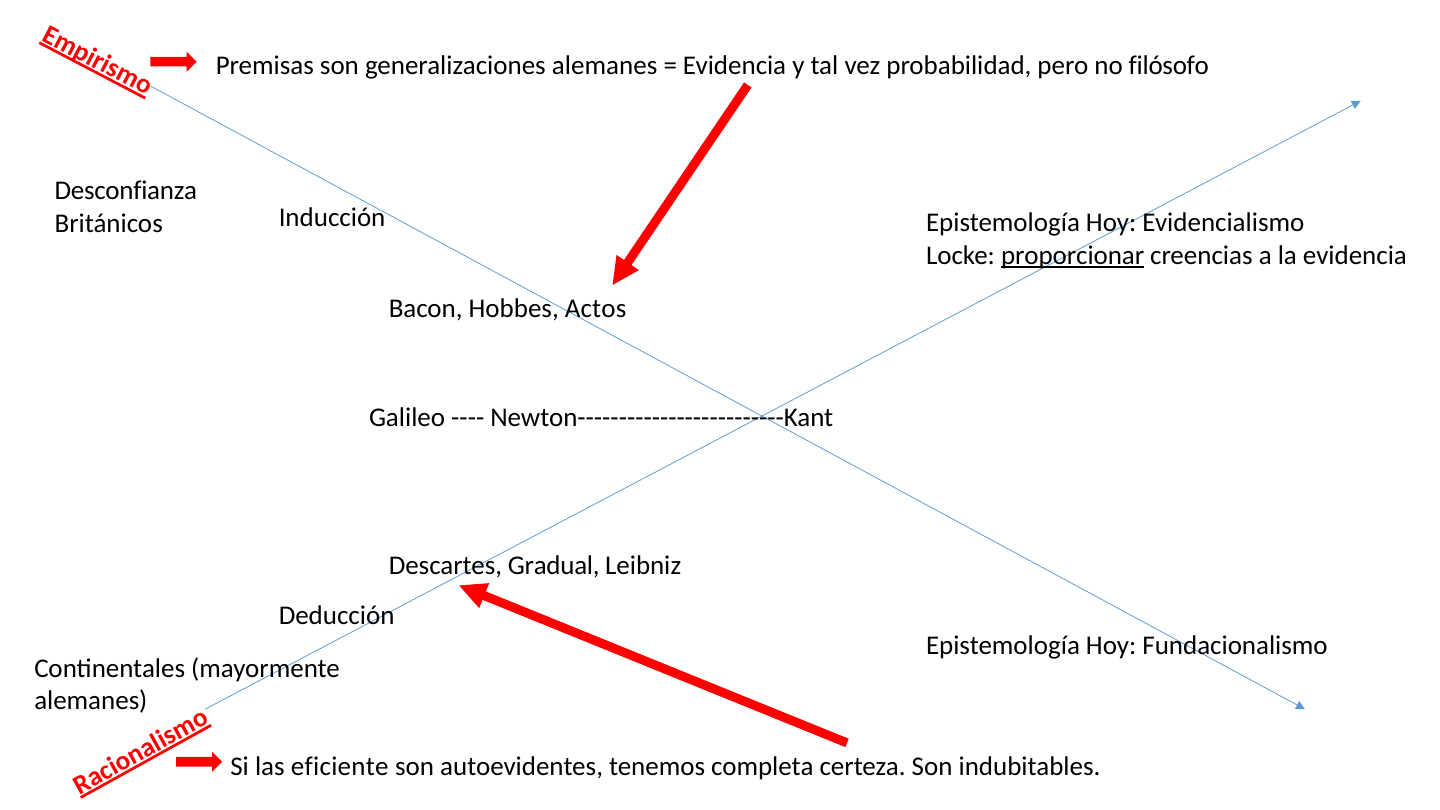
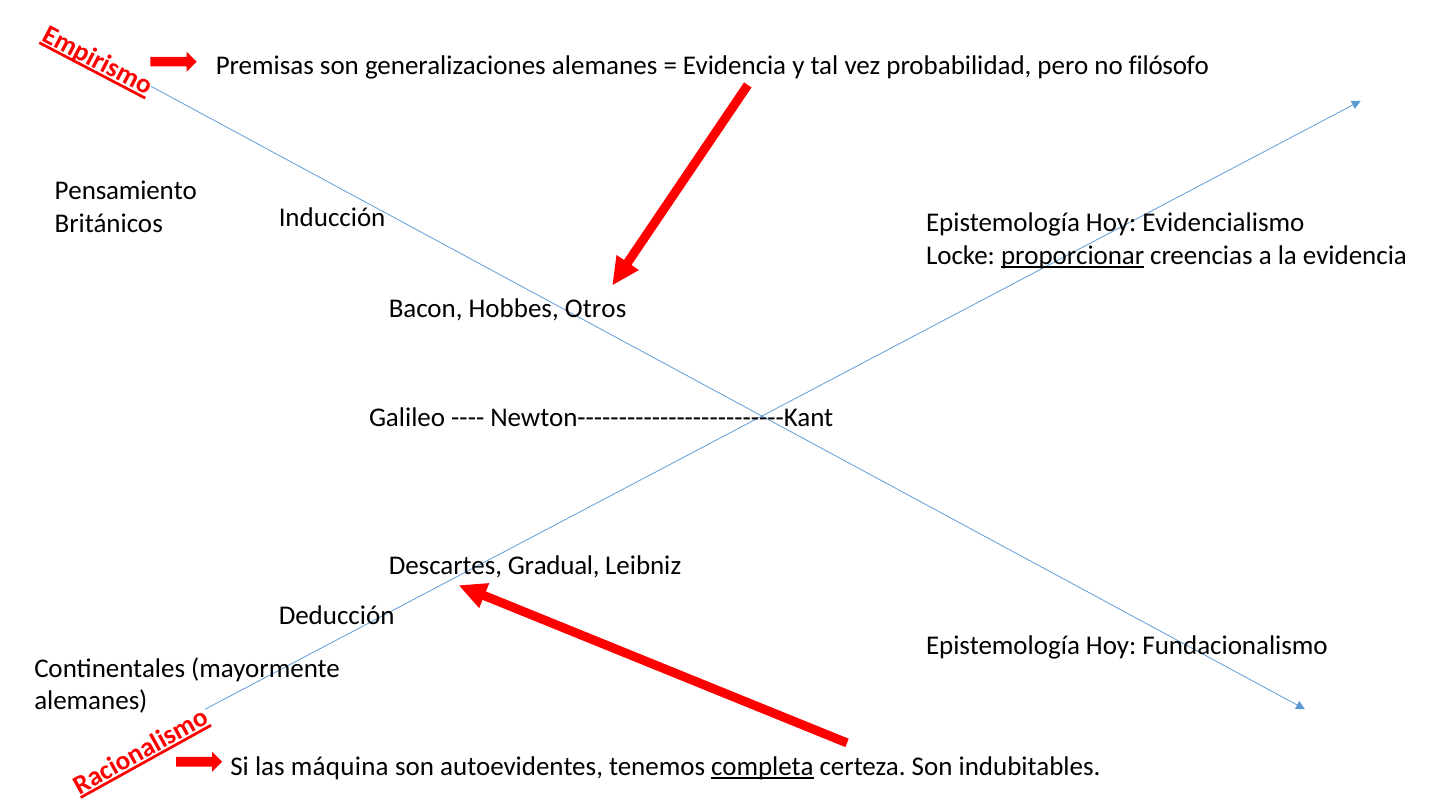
Desconfianza: Desconfianza -> Pensamiento
Actos: Actos -> Otros
eficiente: eficiente -> máquina
completa underline: none -> present
